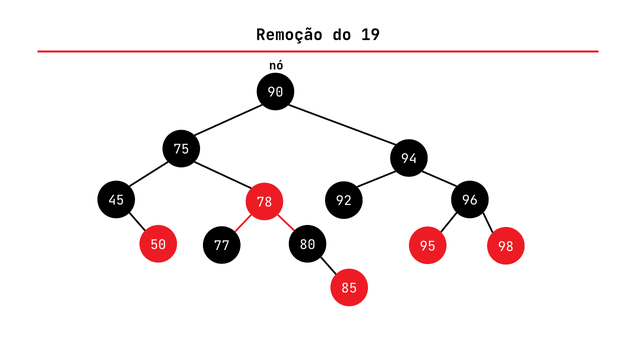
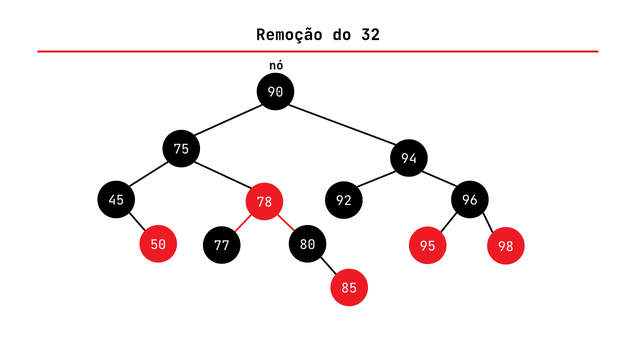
19: 19 -> 32
